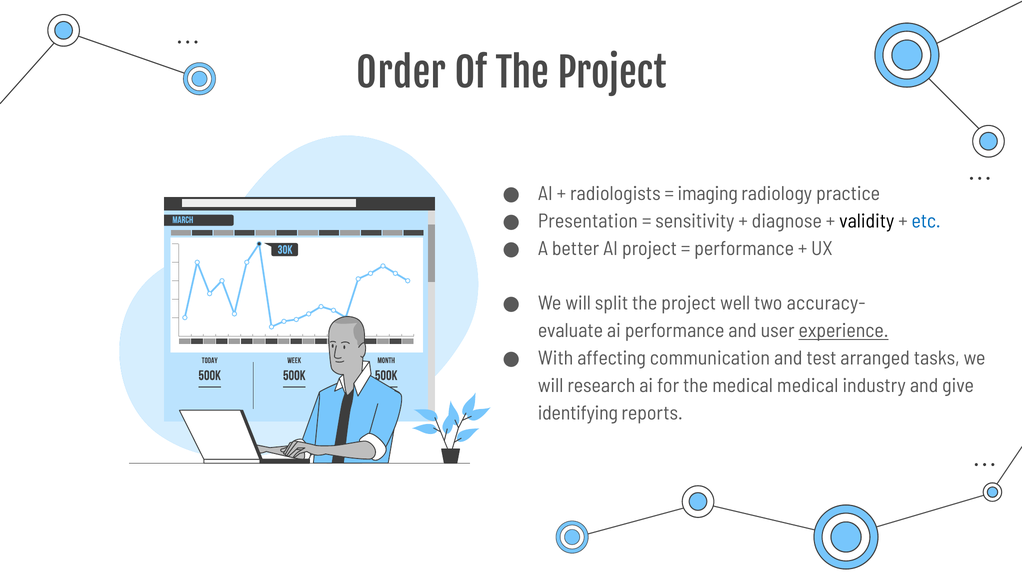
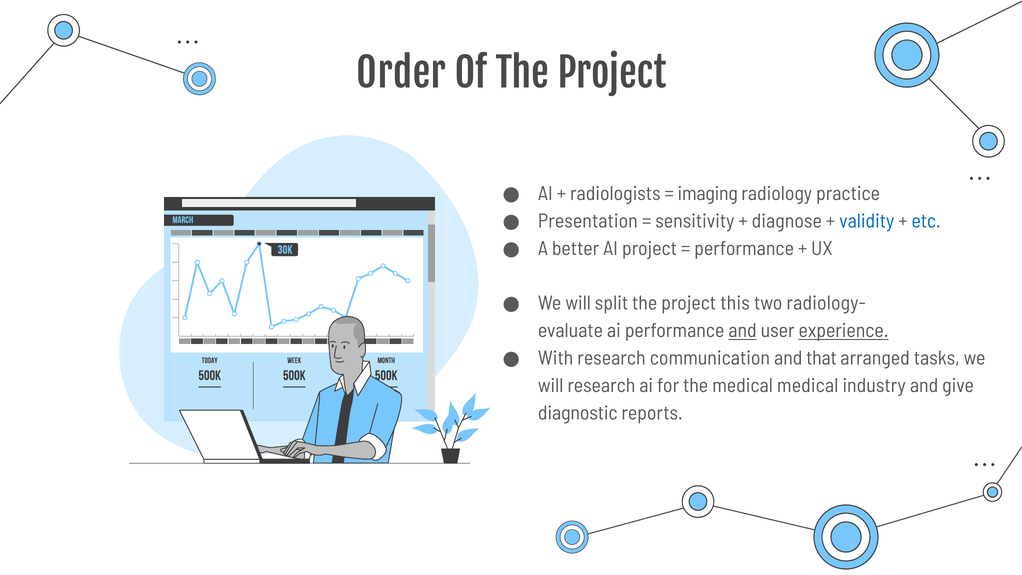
validity colour: black -> blue
well: well -> this
accuracy-: accuracy- -> radiology-
and at (743, 331) underline: none -> present
With affecting: affecting -> research
test: test -> that
identifying: identifying -> diagnostic
